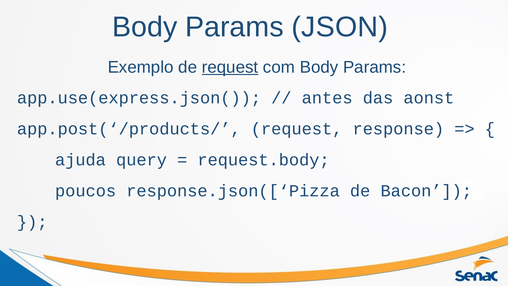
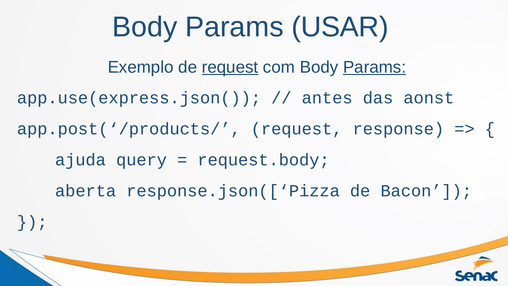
JSON: JSON -> USAR
Params at (375, 67) underline: none -> present
poucos: poucos -> aberta
